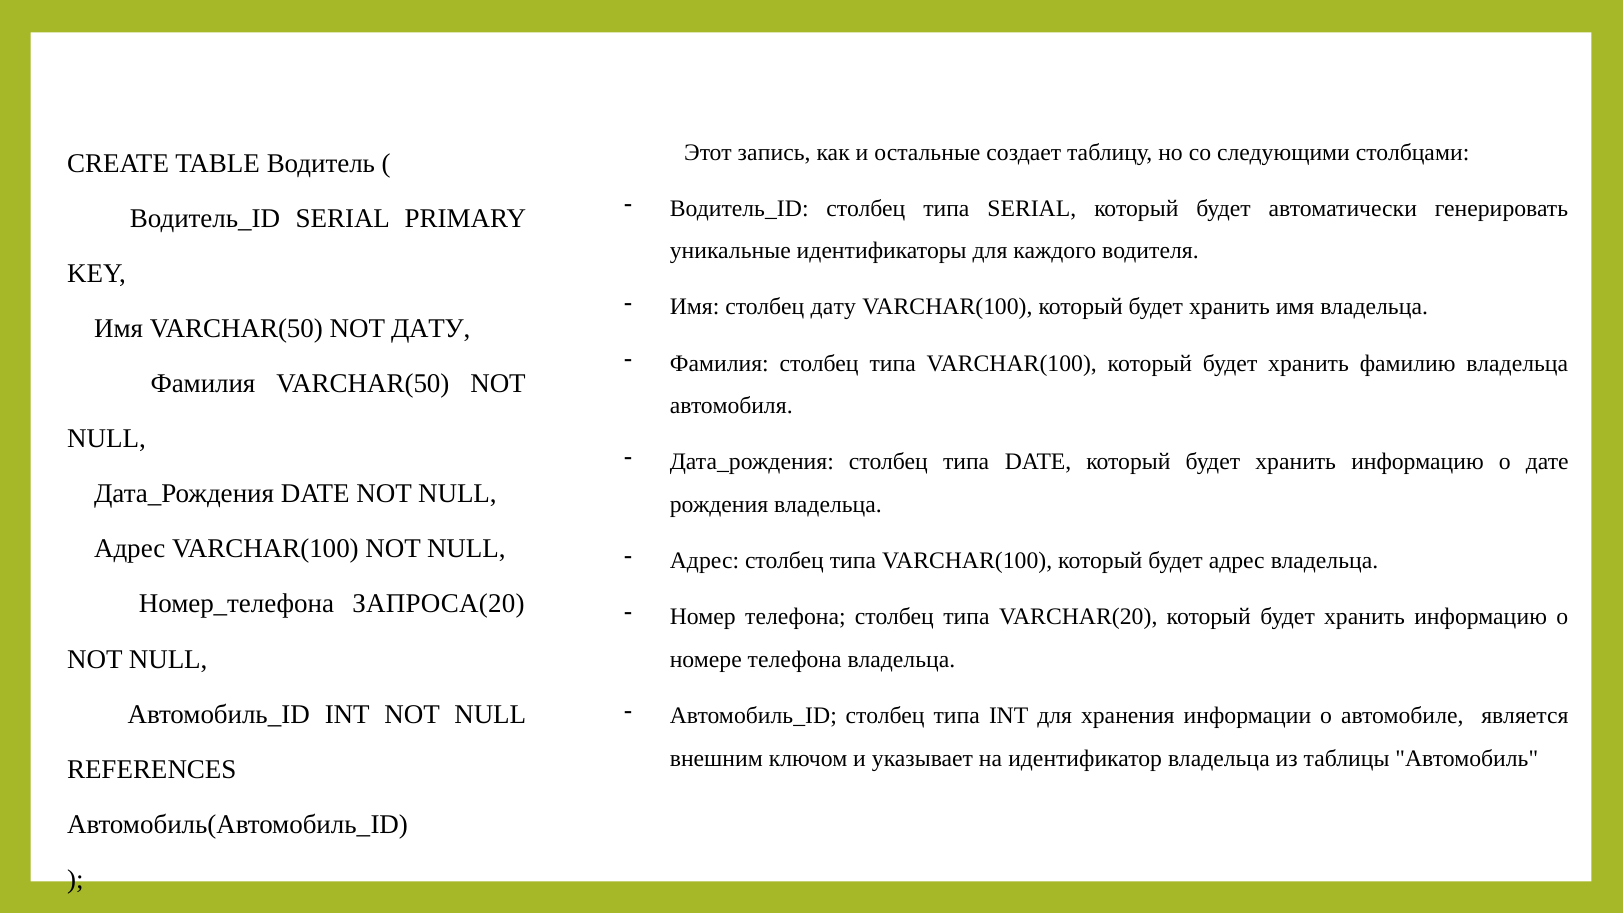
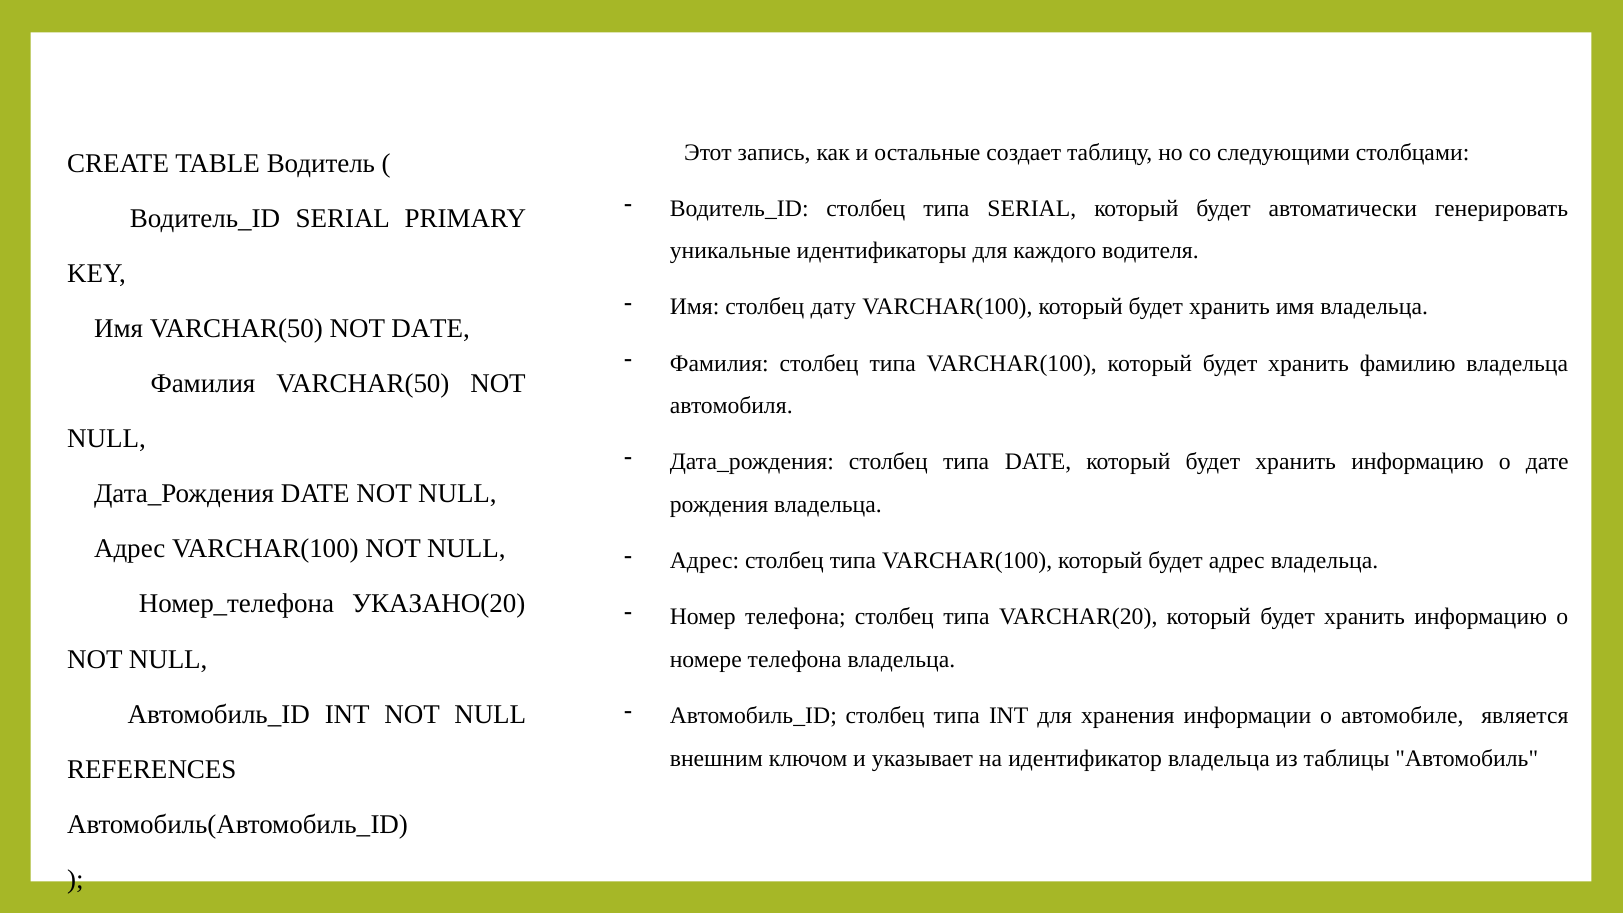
NOT ДАТУ: ДАТУ -> DATE
ЗАПРОСА(20: ЗАПРОСА(20 -> УКАЗАНО(20
